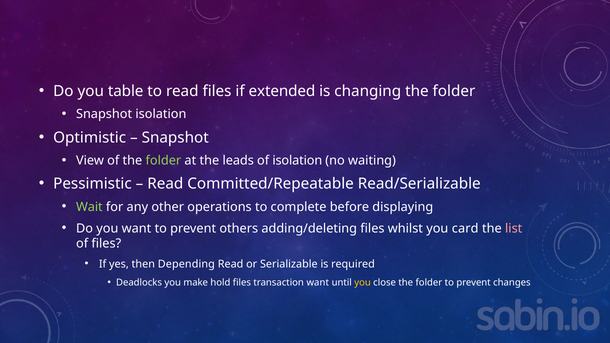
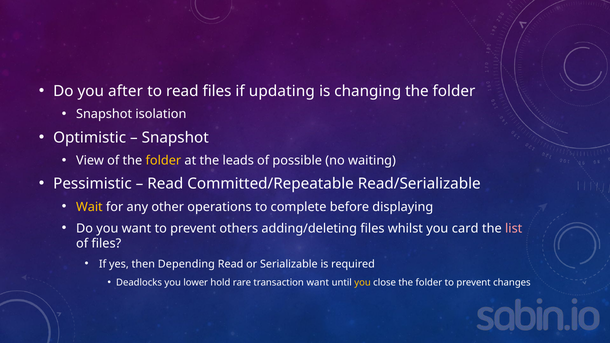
table: table -> after
extended: extended -> updating
folder at (163, 161) colour: light green -> yellow
of isolation: isolation -> possible
Wait colour: light green -> yellow
make: make -> lower
hold files: files -> rare
